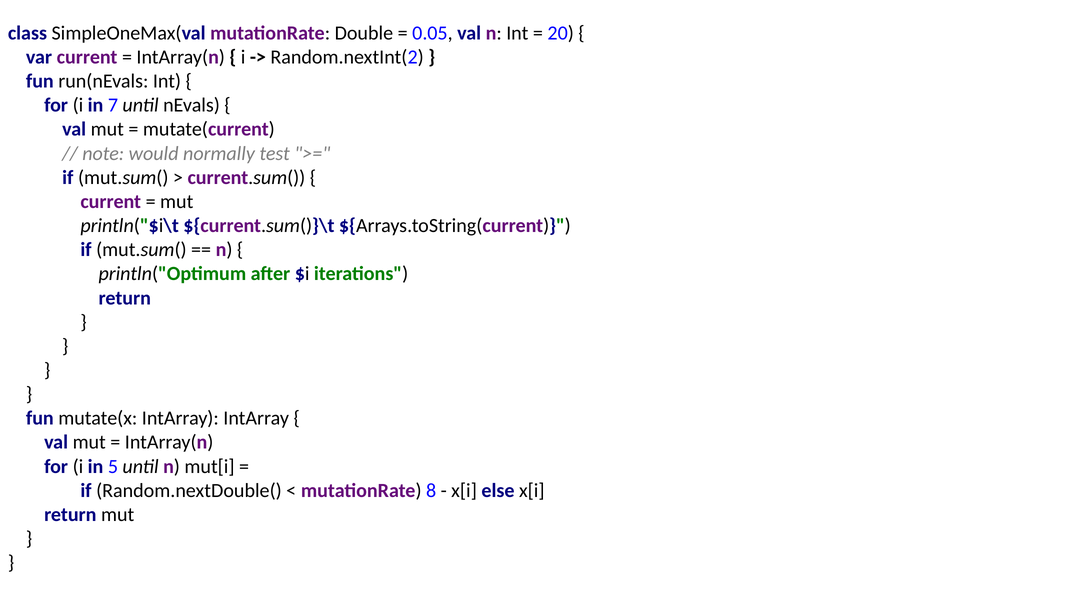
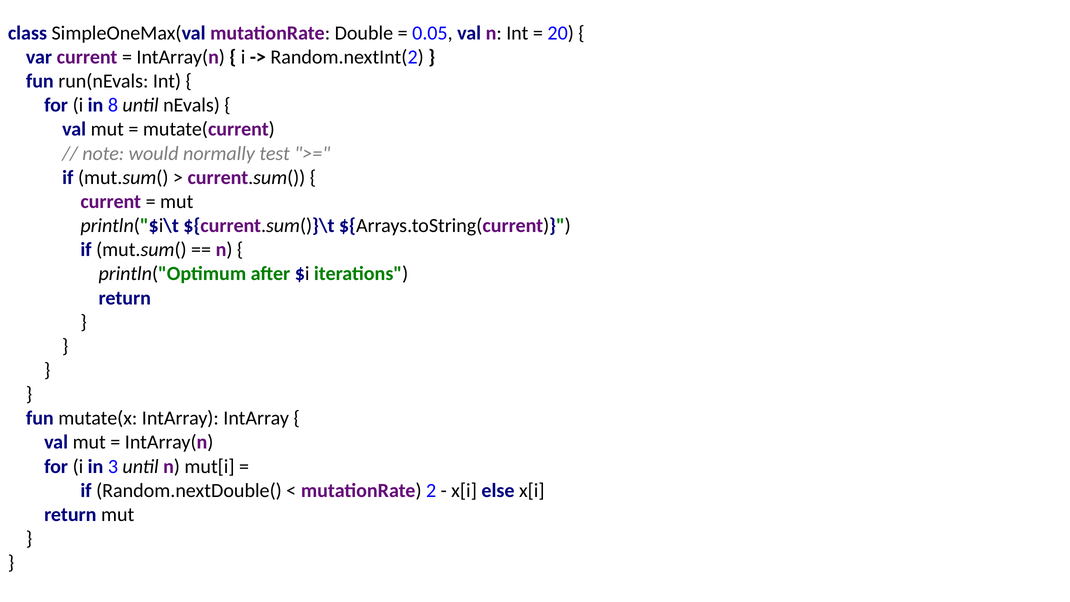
7: 7 -> 8
5: 5 -> 3
8: 8 -> 2
